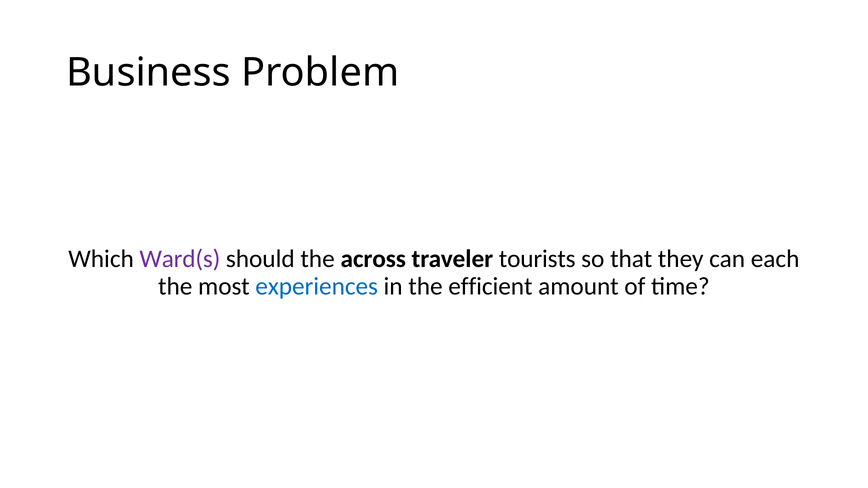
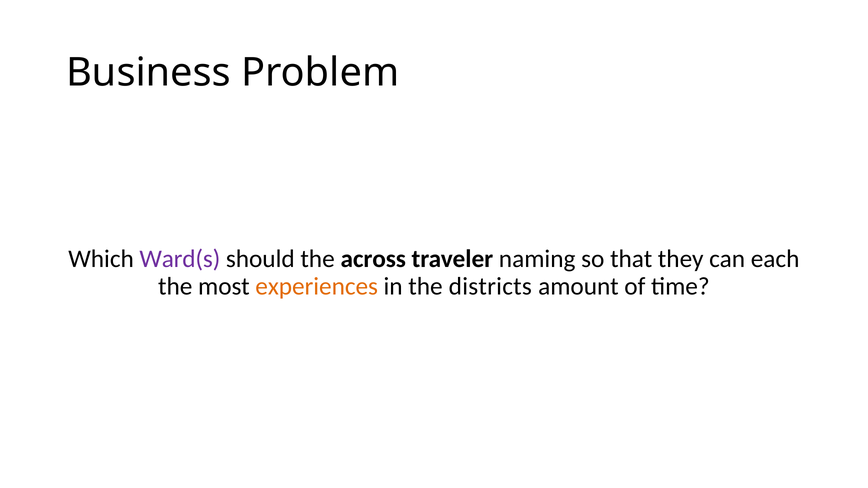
tourists: tourists -> naming
experiences colour: blue -> orange
efficient: efficient -> districts
